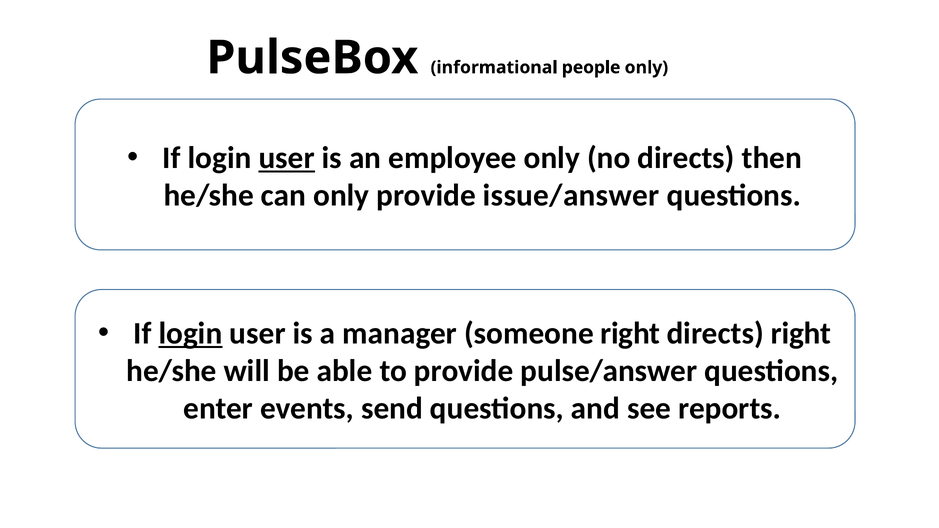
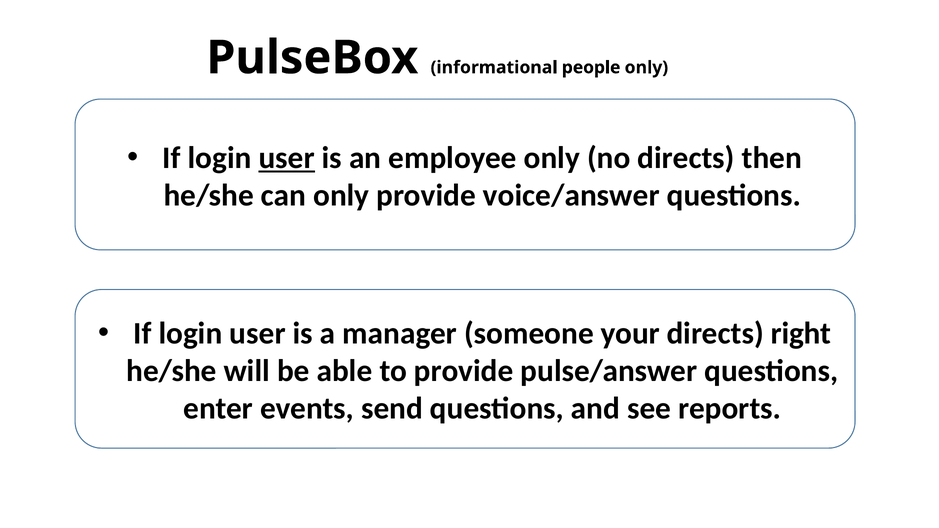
issue/answer: issue/answer -> voice/answer
login at (191, 334) underline: present -> none
someone right: right -> your
